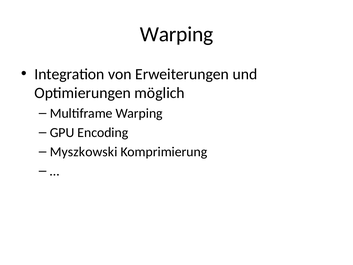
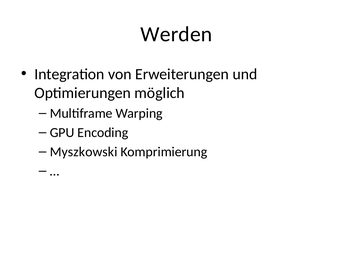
Warping at (177, 34): Warping -> Werden
